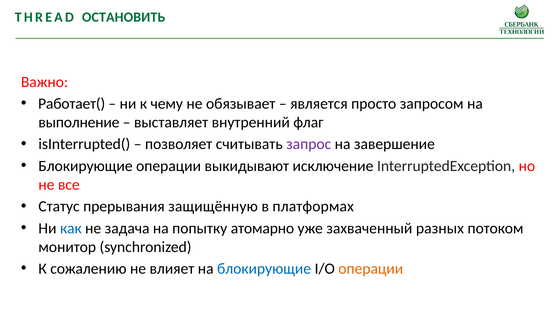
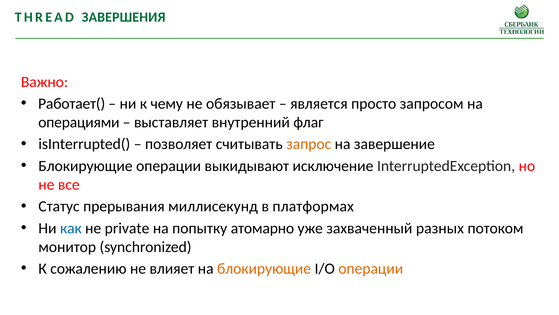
ОСТАНОВИТЬ: ОСТАНОВИТЬ -> ЗАВЕРШЕНИЯ
выполнение: выполнение -> операциями
запрос colour: purple -> orange
защищённую: защищённую -> миллисекунд
задача: задача -> private
блокирующие at (264, 268) colour: blue -> orange
